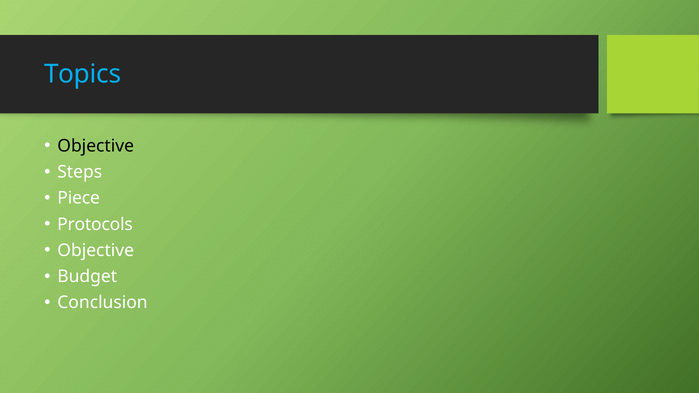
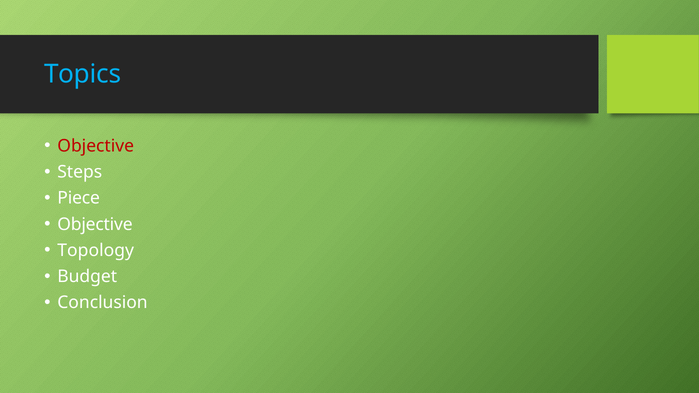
Objective at (96, 146) colour: black -> red
Protocols at (95, 224): Protocols -> Objective
Objective at (96, 251): Objective -> Topology
